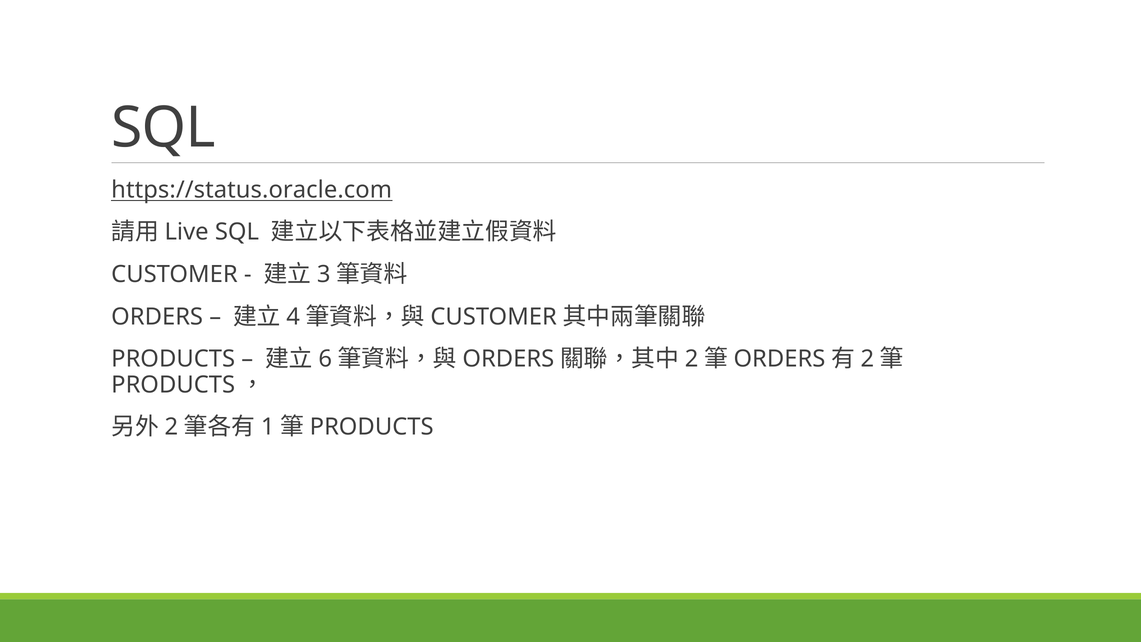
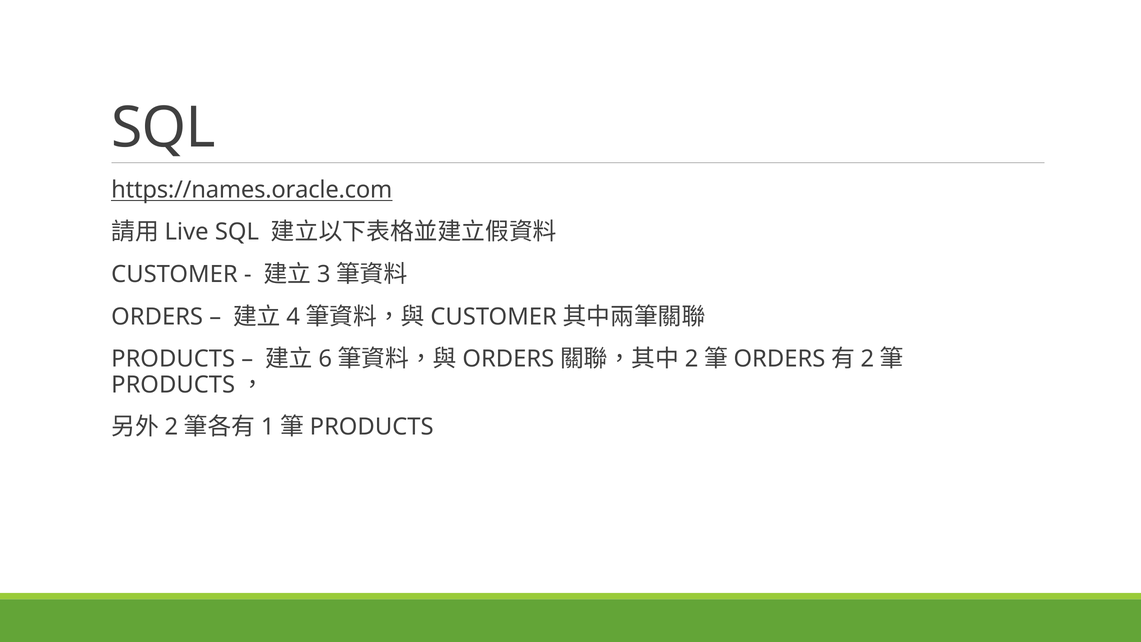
https://status.oracle.com: https://status.oracle.com -> https://names.oracle.com
